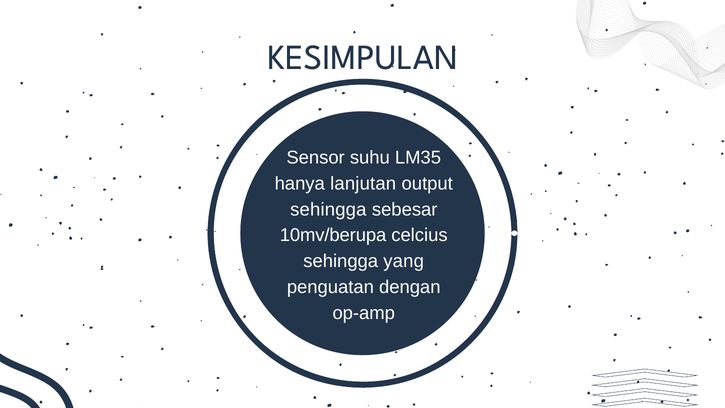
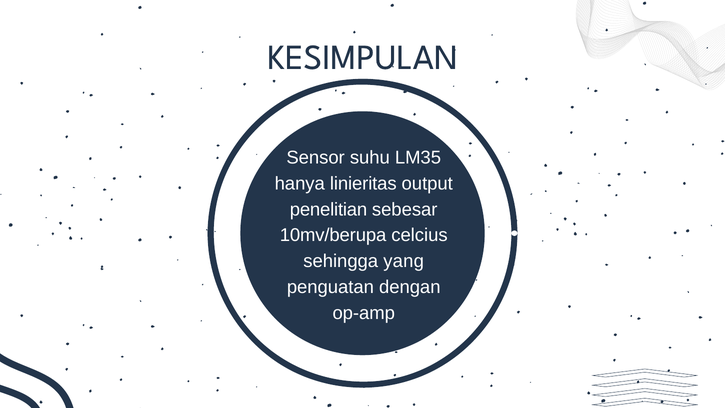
lanjutan: lanjutan -> linieritas
sehingga at (328, 209): sehingga -> penelitian
